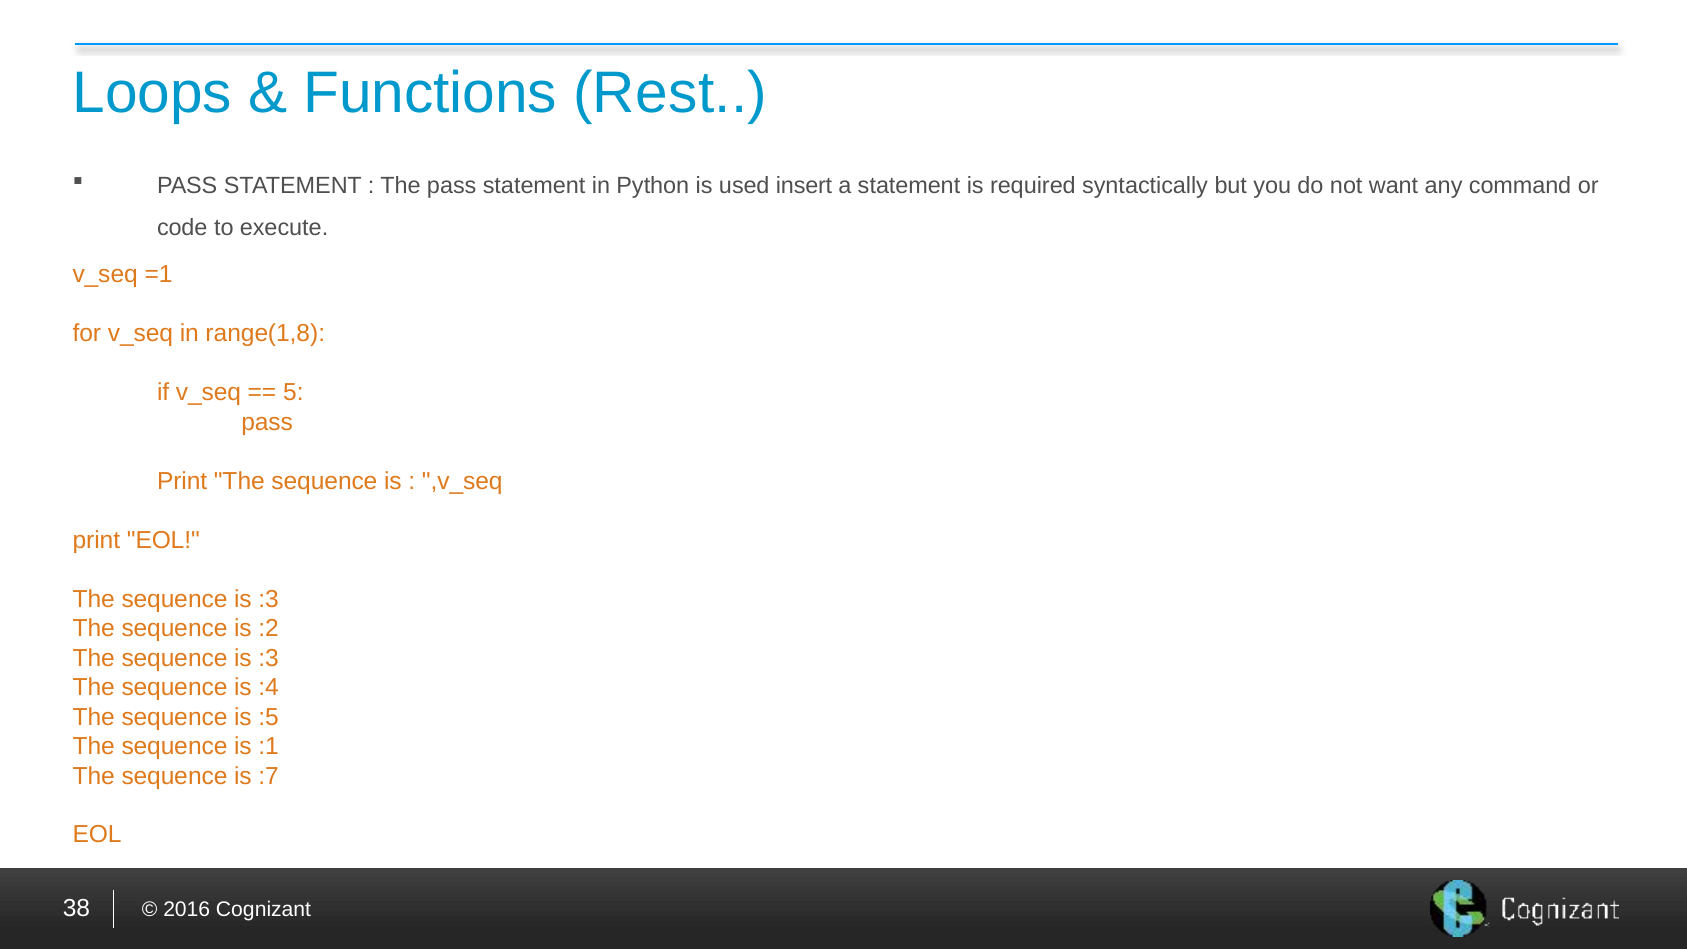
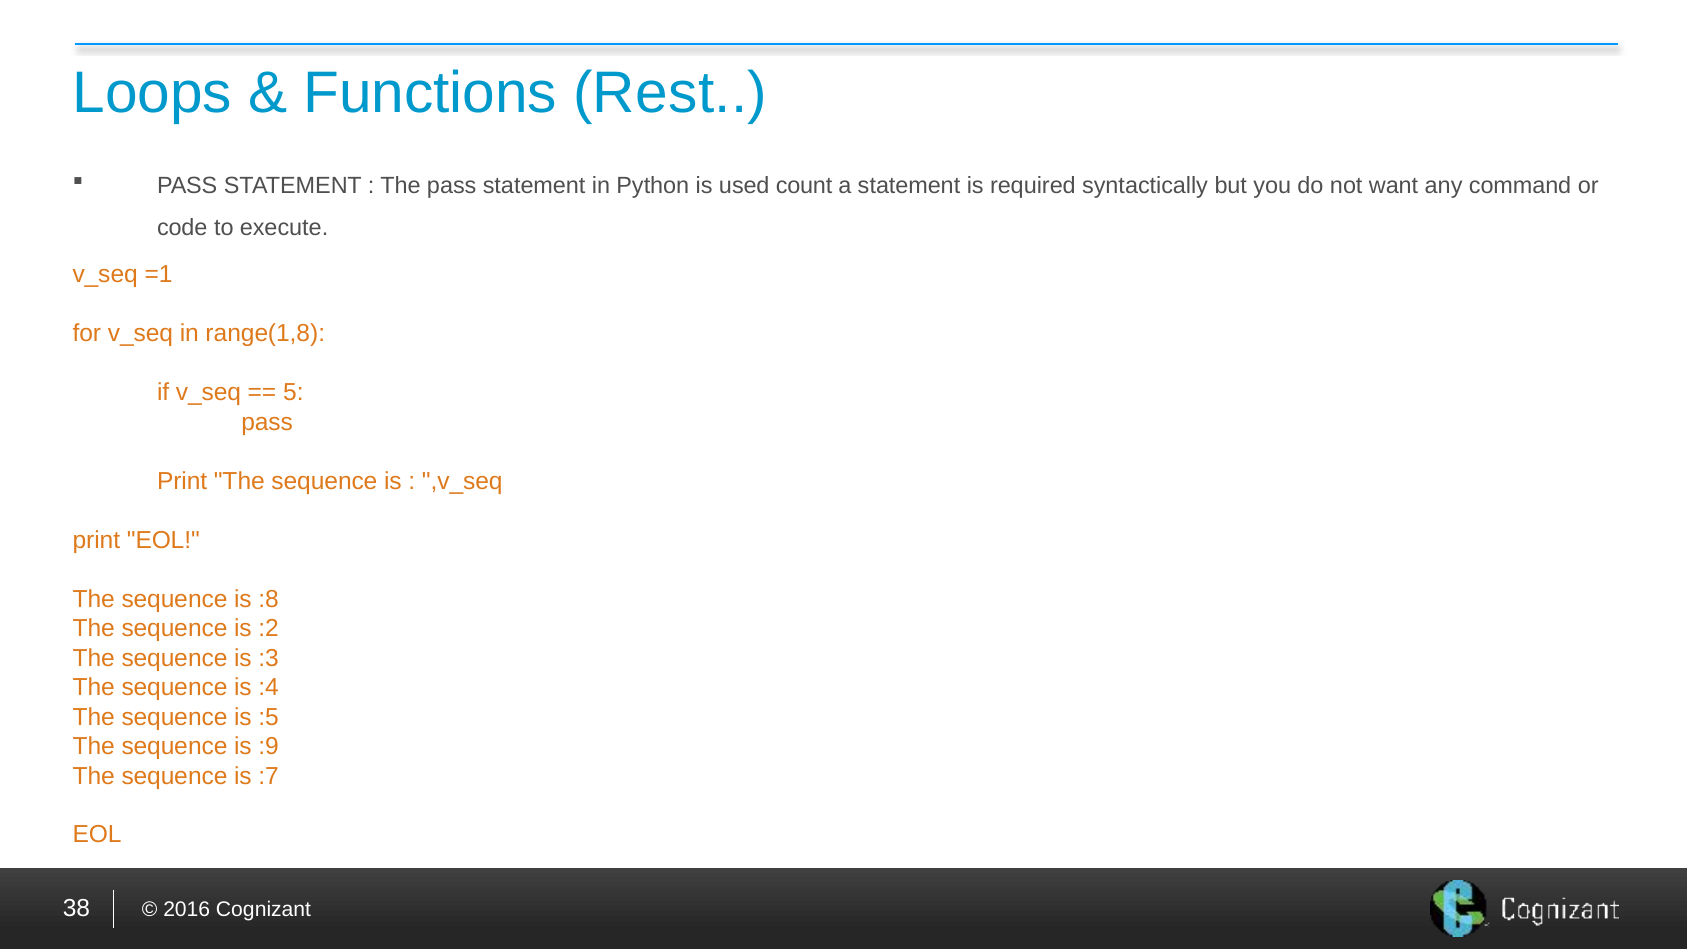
insert: insert -> count
:3 at (269, 599): :3 -> :8
:1: :1 -> :9
